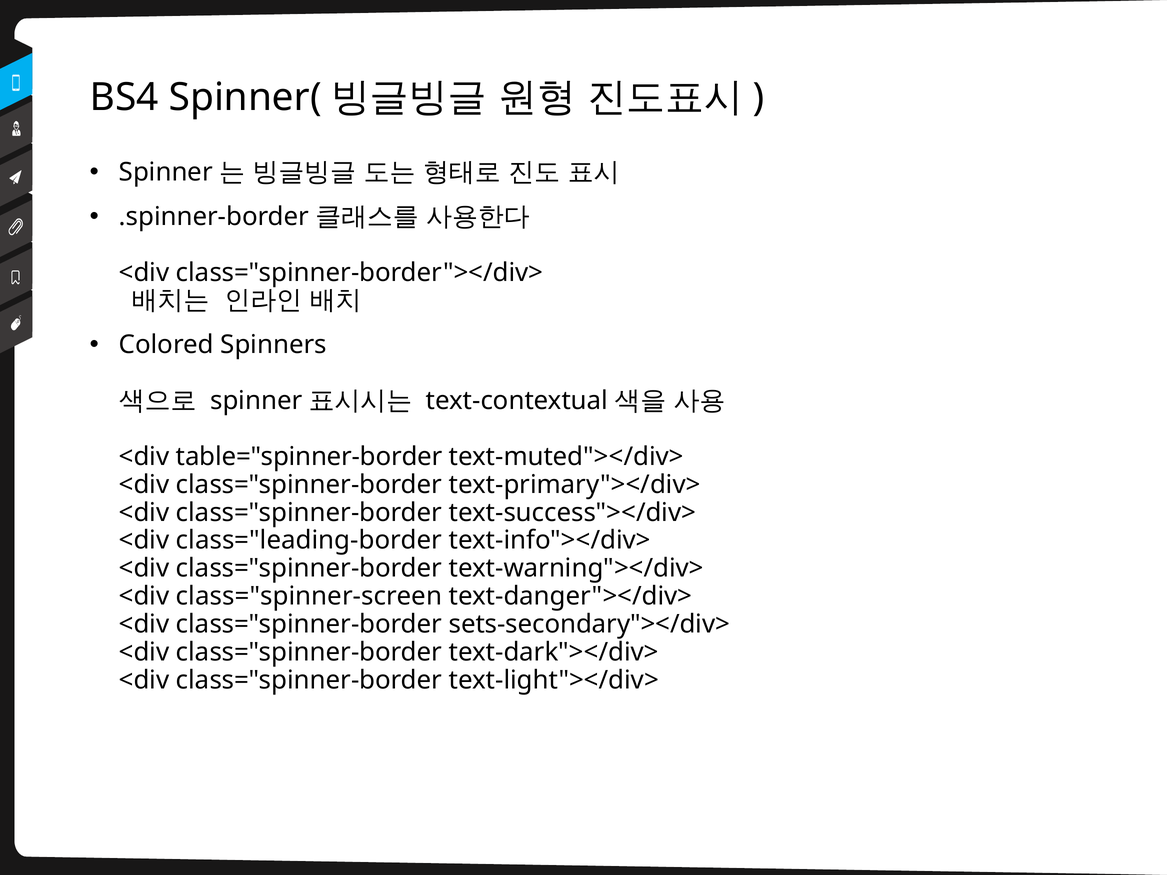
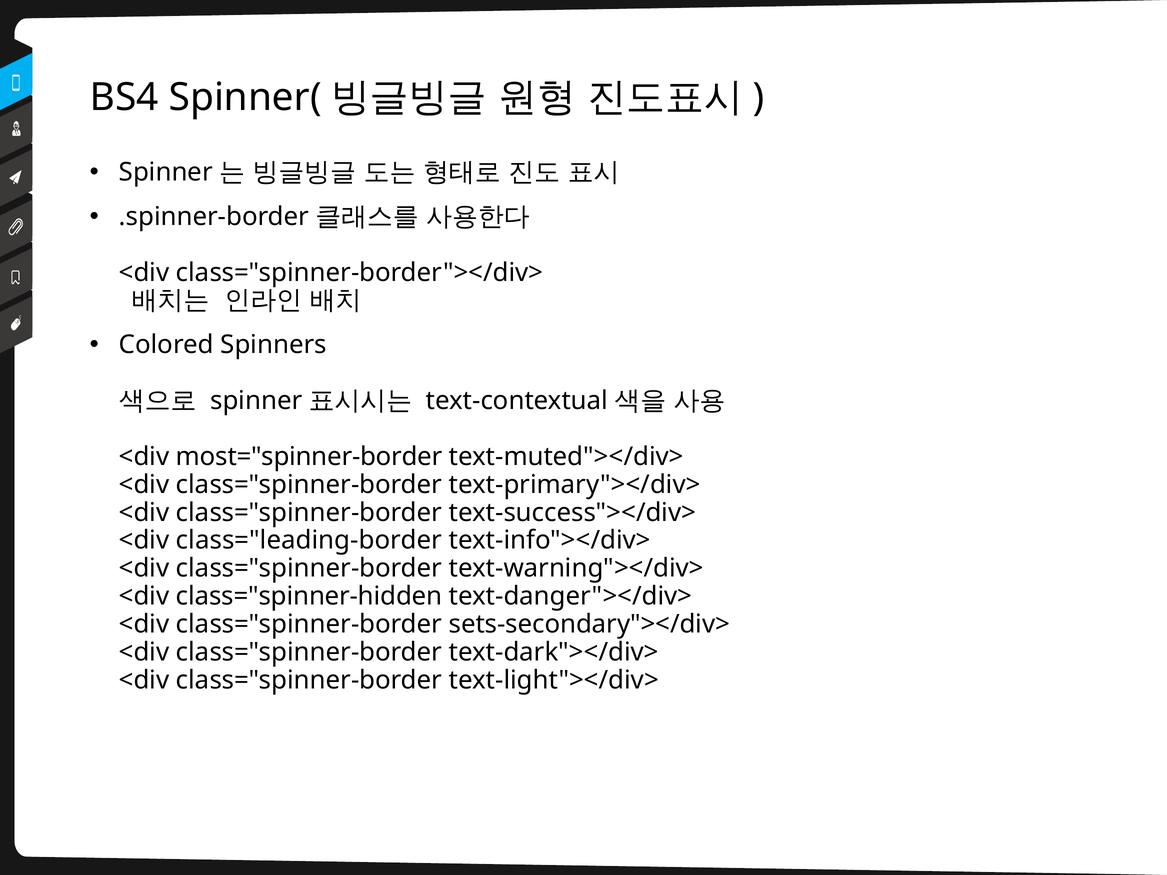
table="spinner-border: table="spinner-border -> most="spinner-border
class="spinner-screen: class="spinner-screen -> class="spinner-hidden
